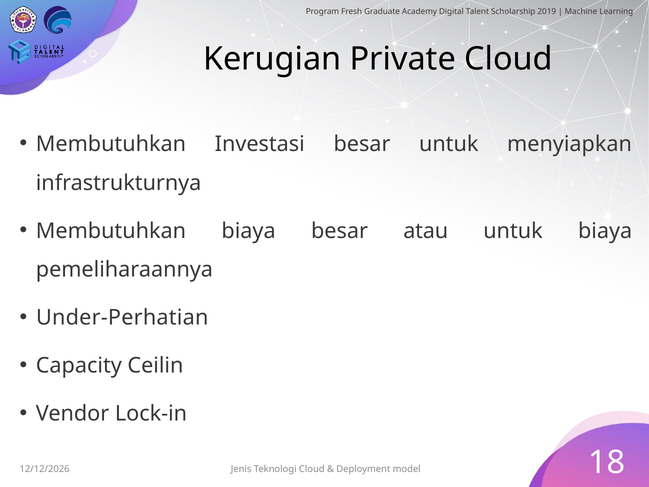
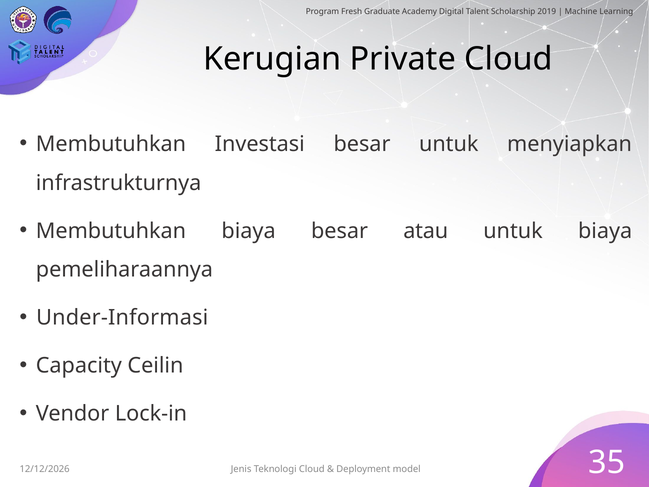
Under-Perhatian: Under-Perhatian -> Under-Informasi
18: 18 -> 35
